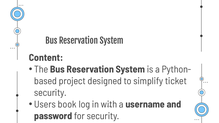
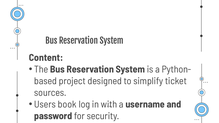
security at (50, 93): security -> sources
